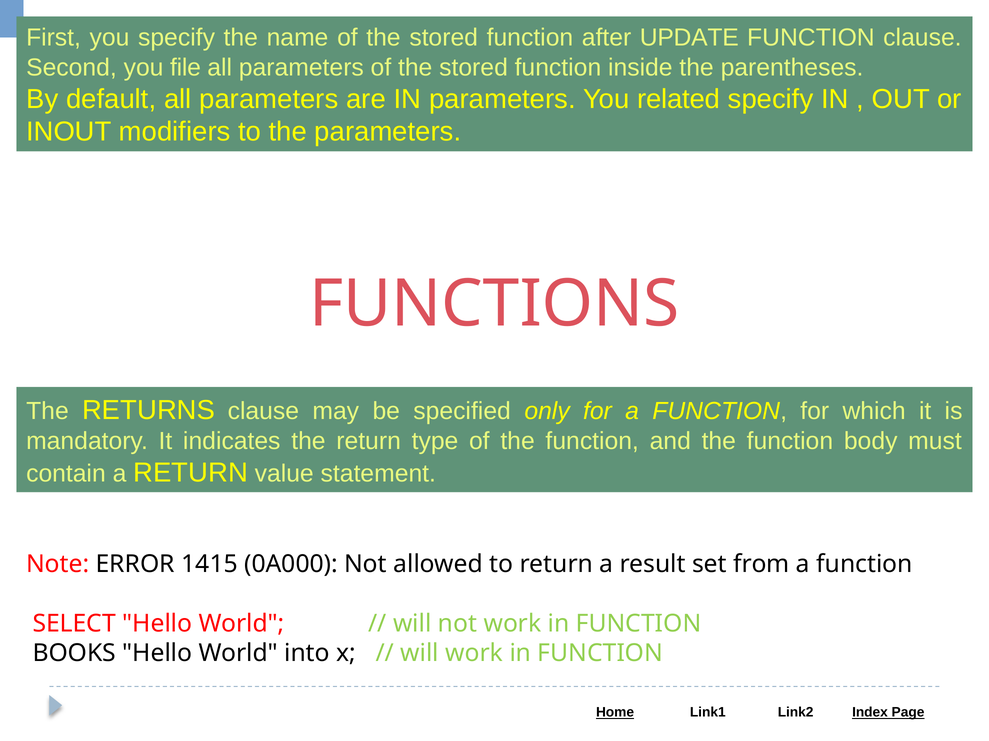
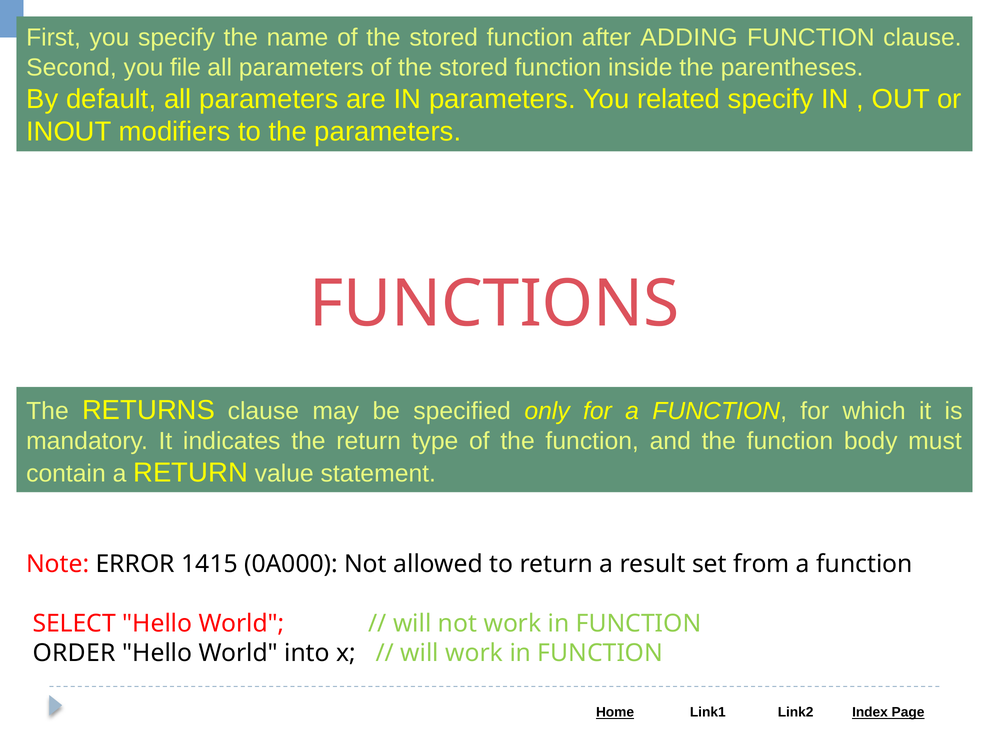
UPDATE: UPDATE -> ADDING
BOOKS: BOOKS -> ORDER
